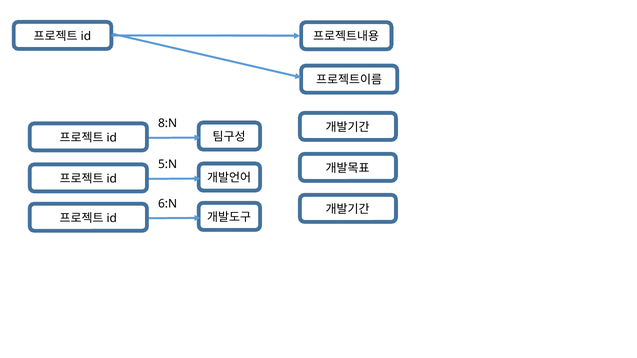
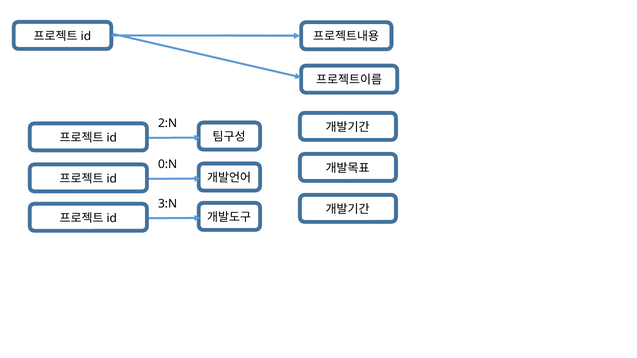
8:N: 8:N -> 2:N
5:N: 5:N -> 0:N
6:N: 6:N -> 3:N
